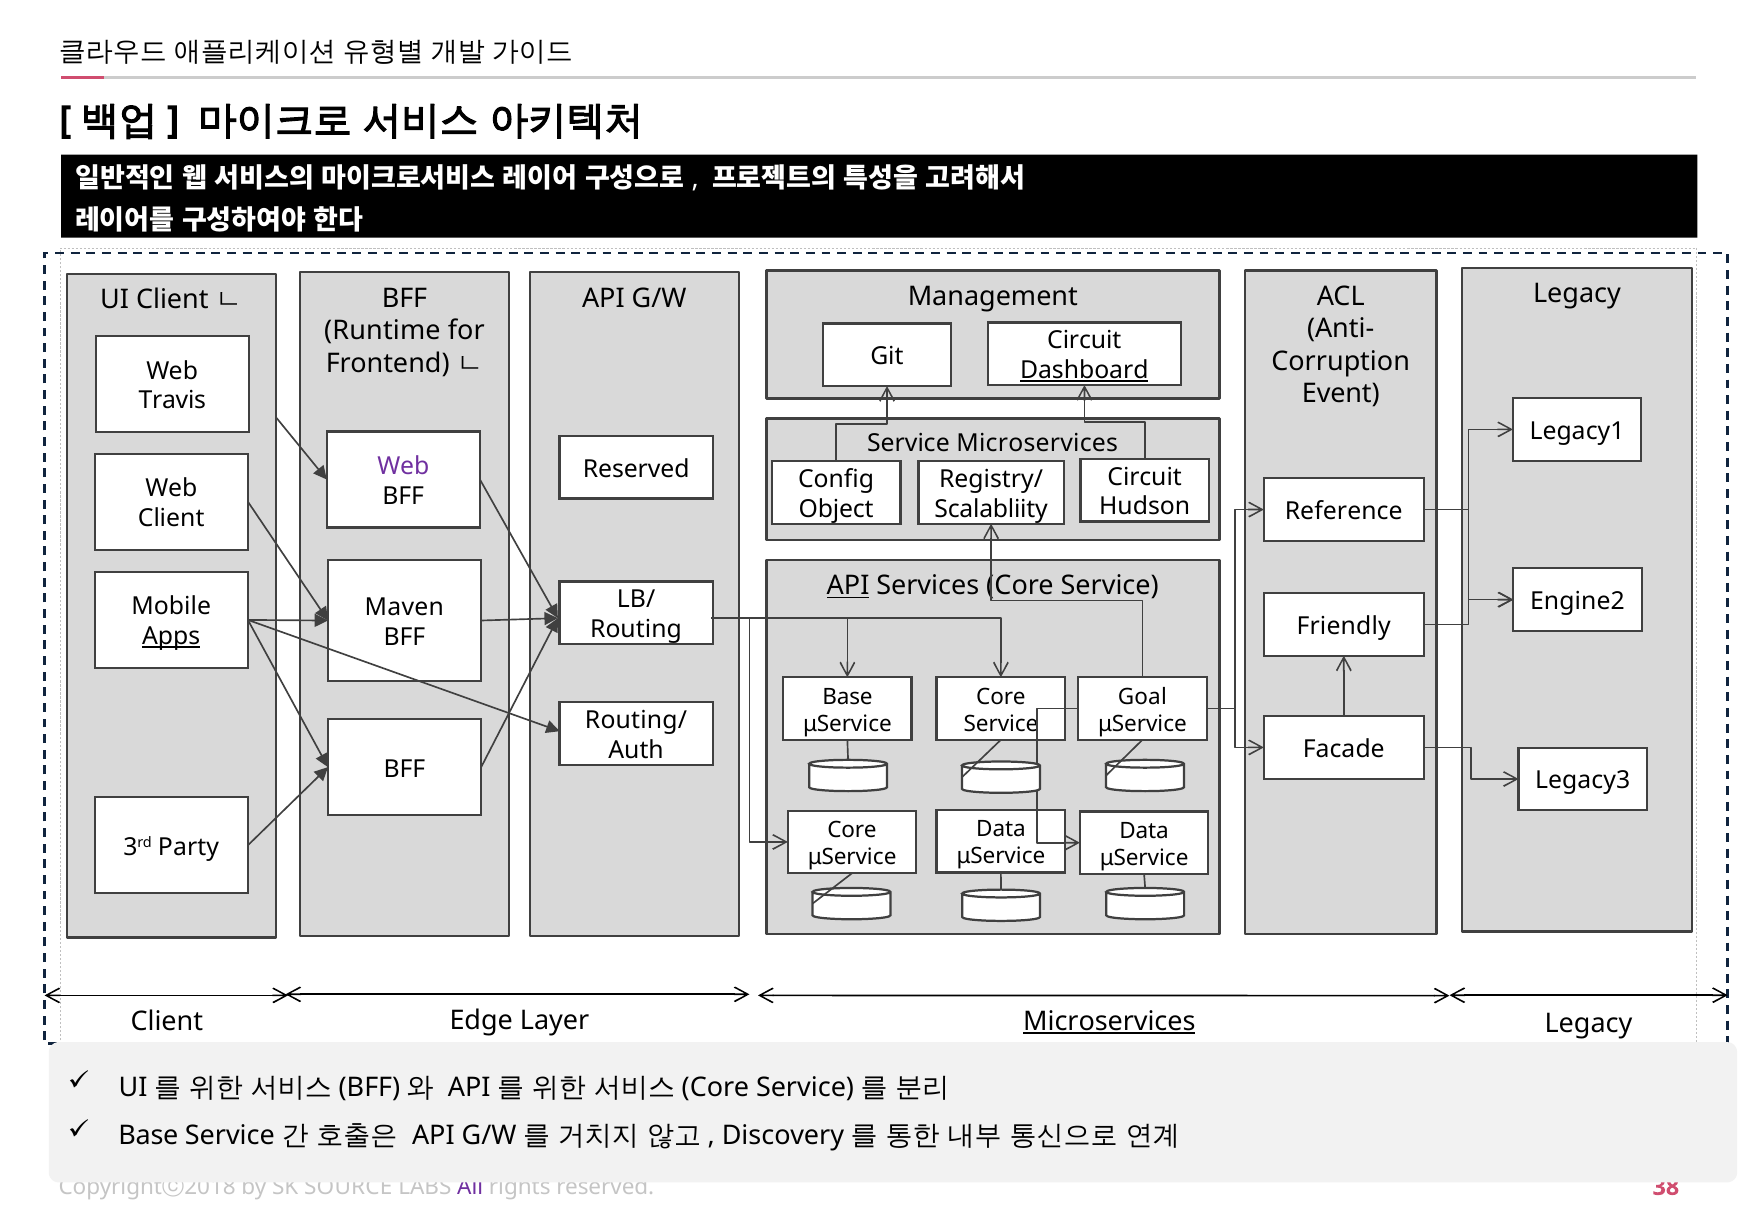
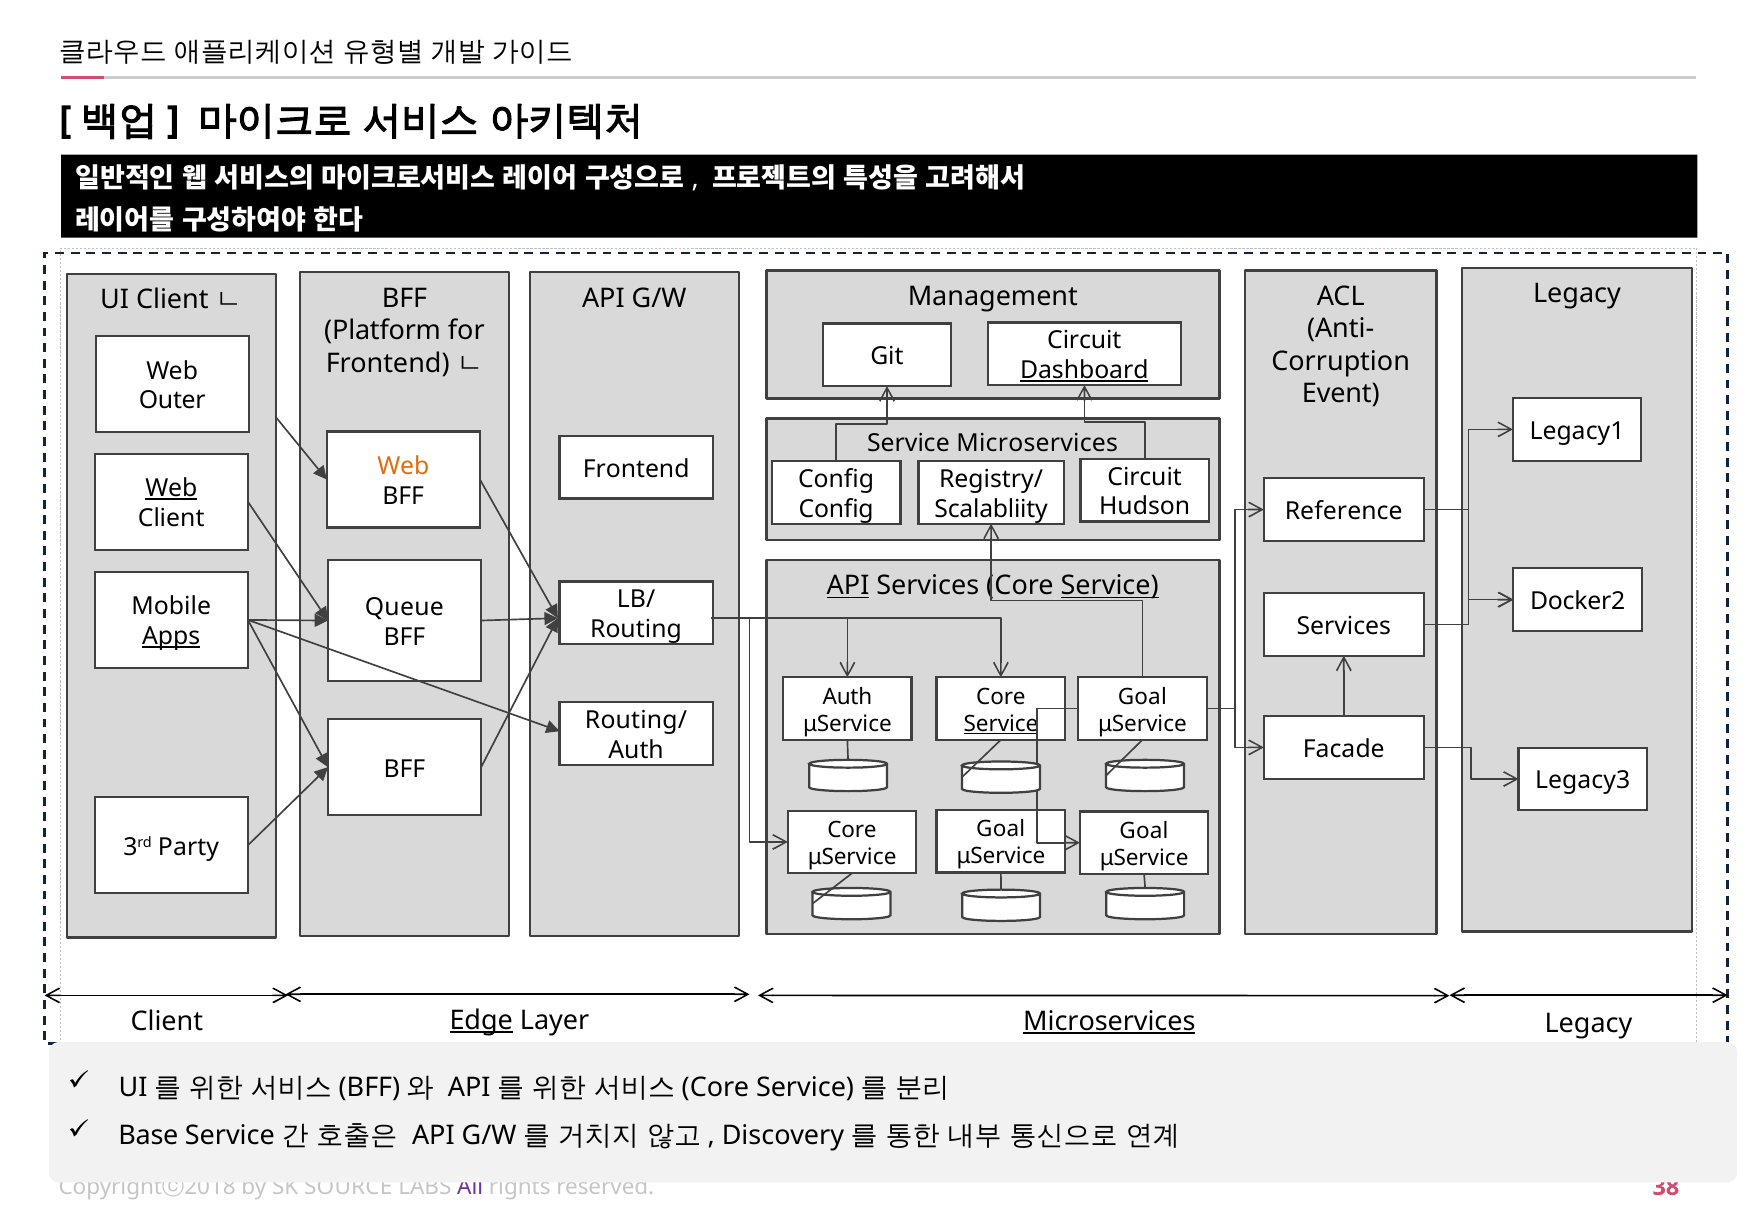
Runtime: Runtime -> Platform
Travis: Travis -> Outer
Web at (403, 466) colour: purple -> orange
Reserved at (636, 469): Reserved -> Frontend
Web at (171, 489) underline: none -> present
Object at (836, 509): Object -> Config
Service at (1110, 586) underline: none -> present
Engine2: Engine2 -> Docker2
Maven: Maven -> Queue
Friendly at (1344, 626): Friendly -> Services
Base at (847, 697): Base -> Auth
Service at (1001, 724) underline: none -> present
Data at (1001, 830): Data -> Goal
Data at (1144, 831): Data -> Goal
Edge underline: none -> present
